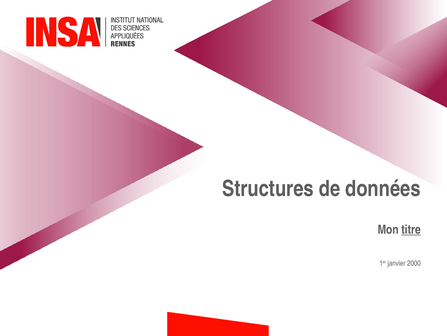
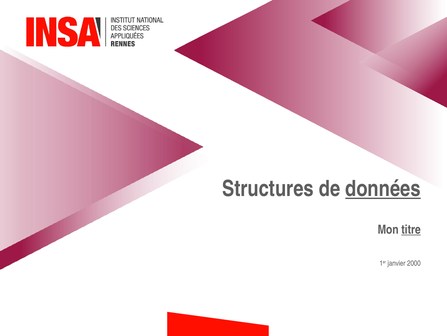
données underline: none -> present
